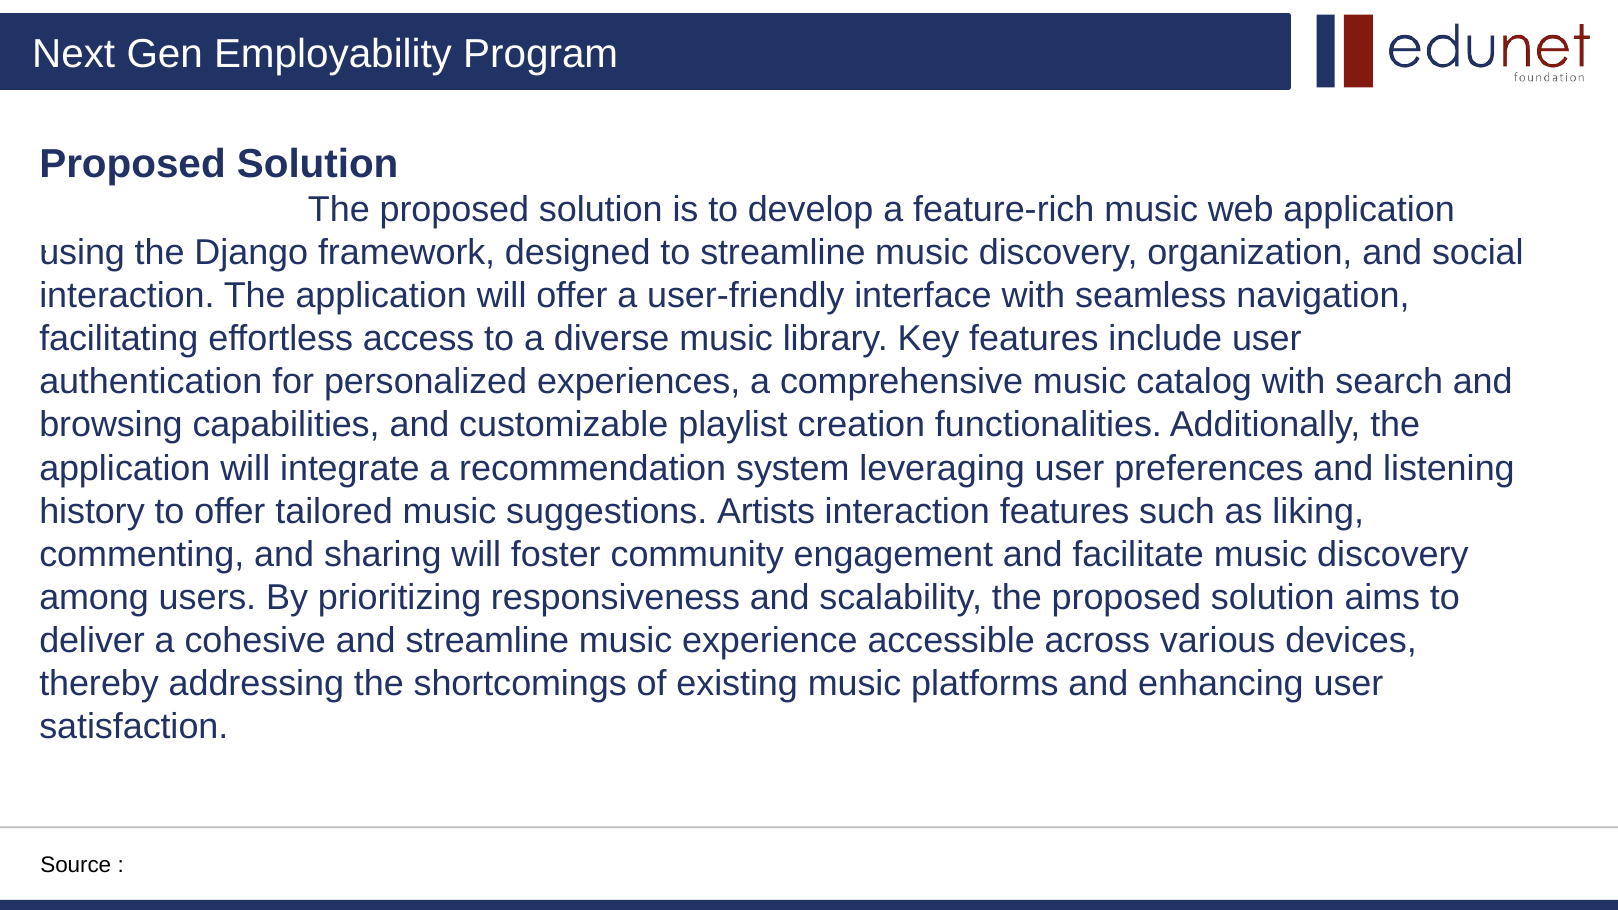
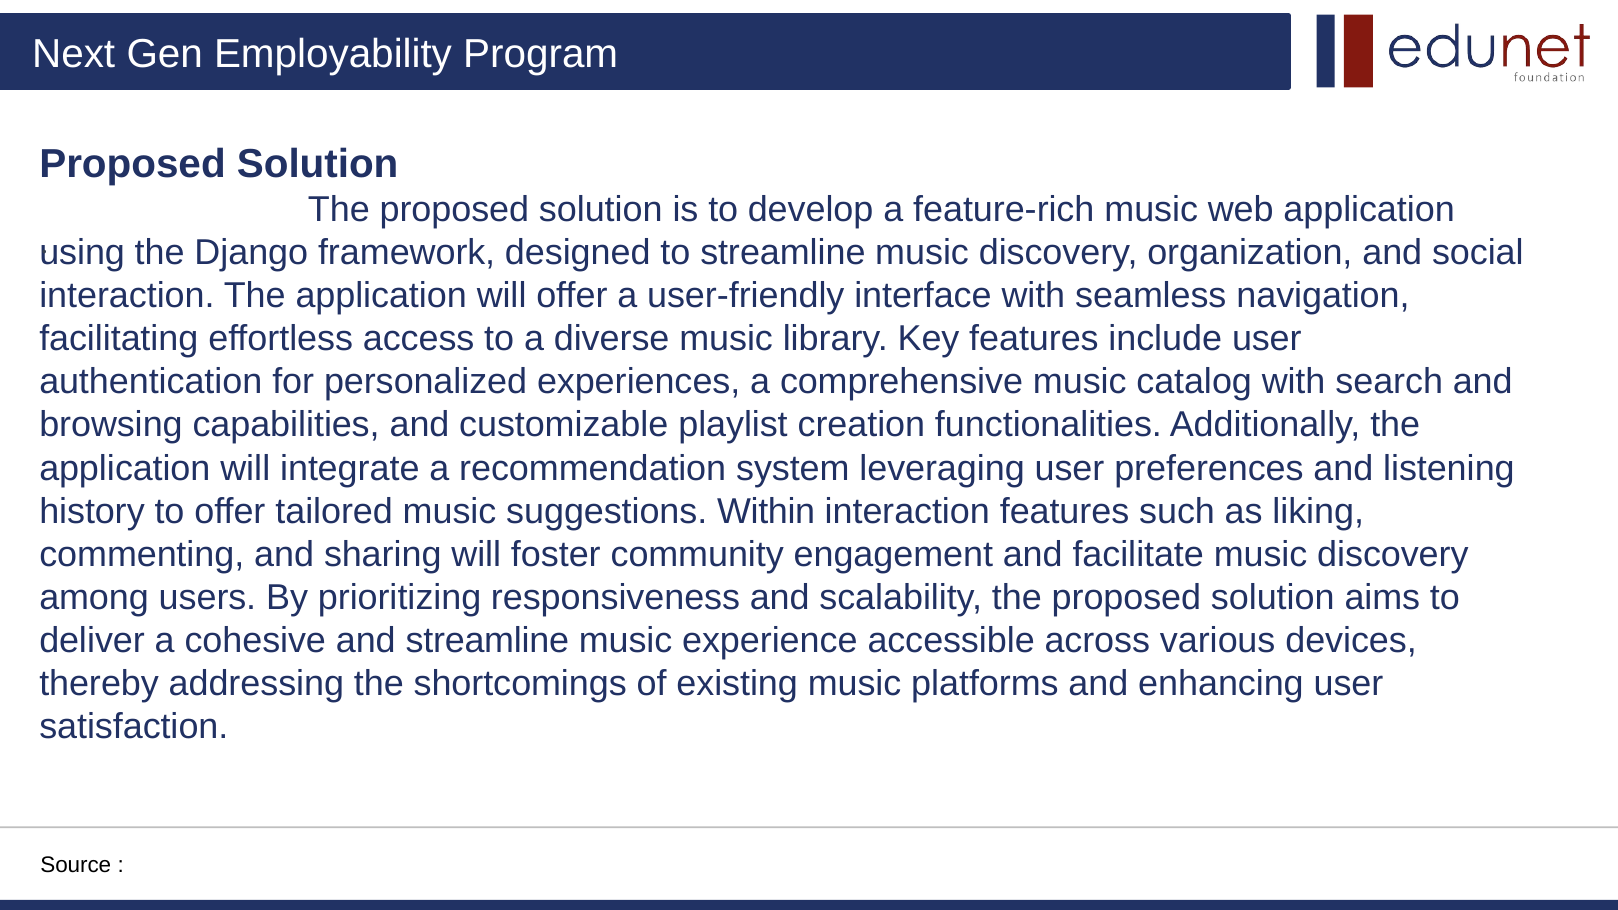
Artists: Artists -> Within
